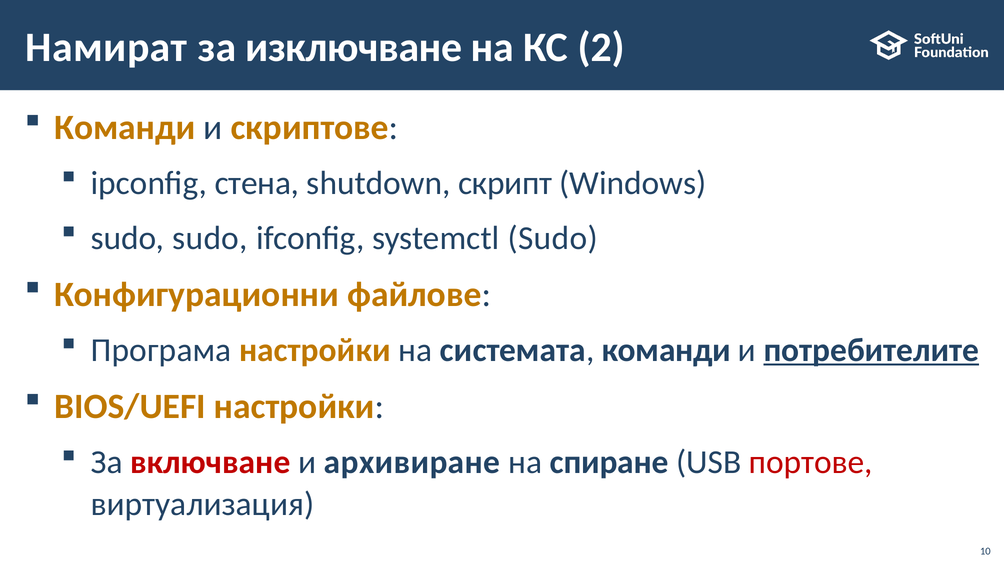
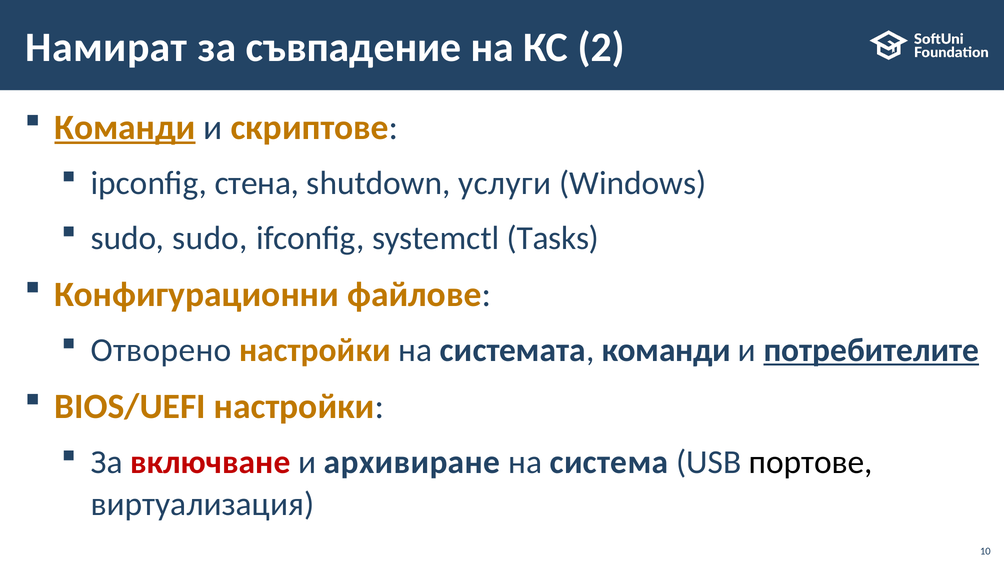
изключване: изключване -> съвпадение
Команди at (125, 127) underline: none -> present
скрипт: скрипт -> услуги
systemctl Sudo: Sudo -> Tasks
Програма: Програма -> Отворено
спиране: спиране -> система
портове colour: red -> black
